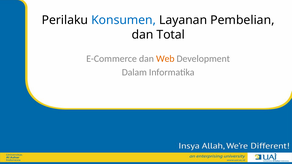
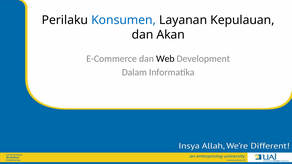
Pembelian: Pembelian -> Kepulauan
Total: Total -> Akan
Web colour: orange -> black
